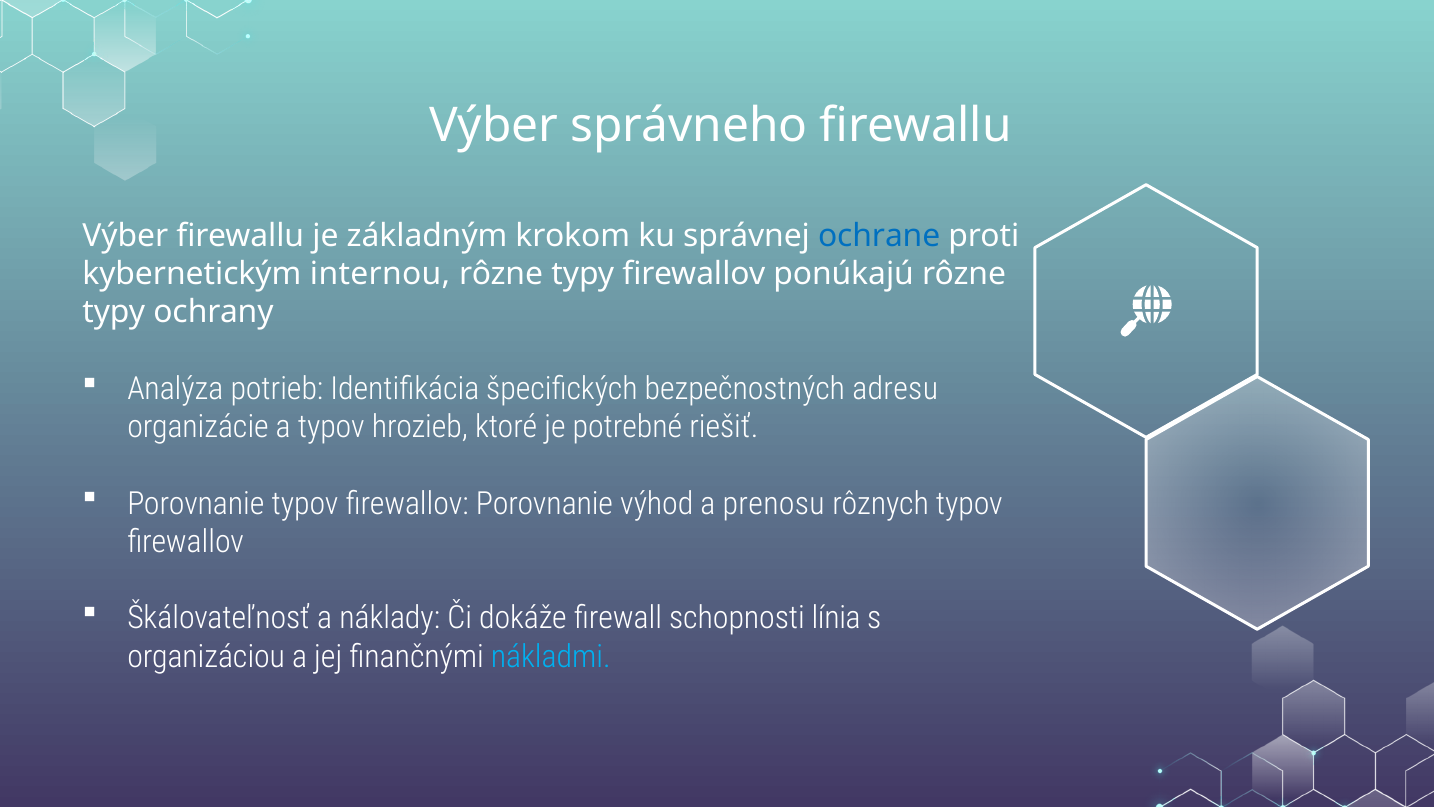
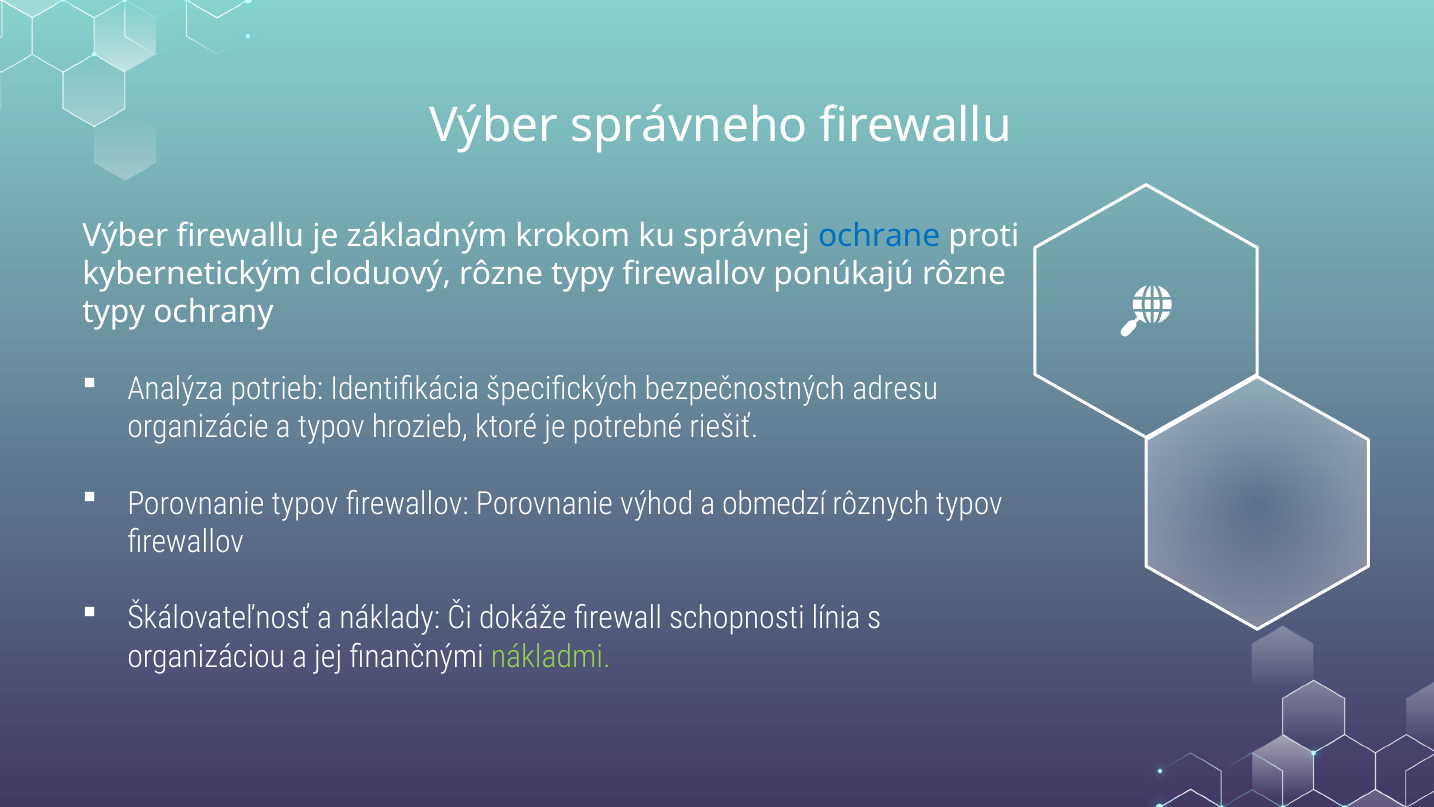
internou: internou -> cloduový
prenosu: prenosu -> obmedzí
nákladmi colour: light blue -> light green
